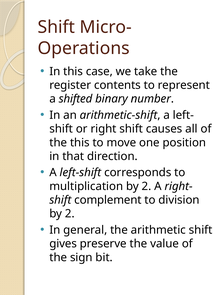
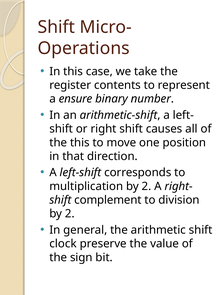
shifted: shifted -> ensure
gives: gives -> clock
